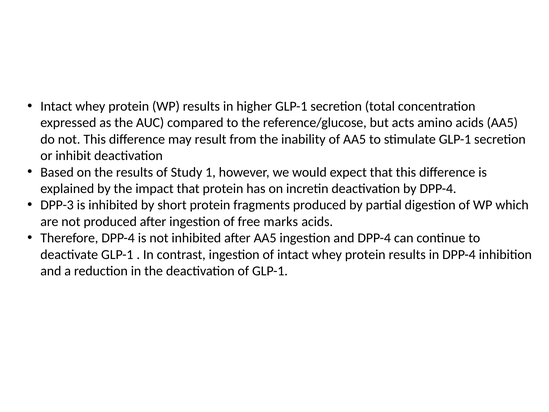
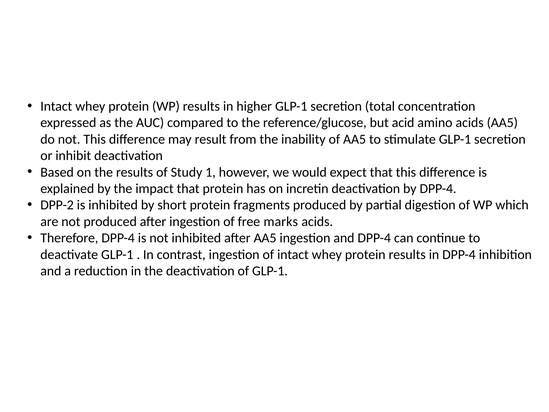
acts: acts -> acid
DPP-3: DPP-3 -> DPP-2
